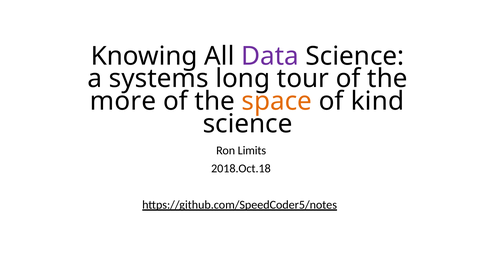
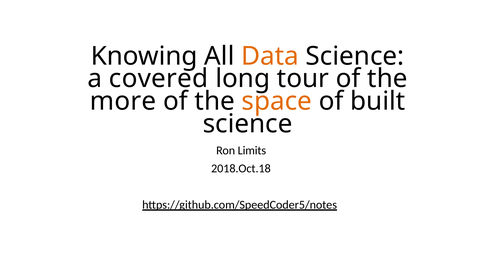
Data colour: purple -> orange
systems: systems -> covered
kind: kind -> built
